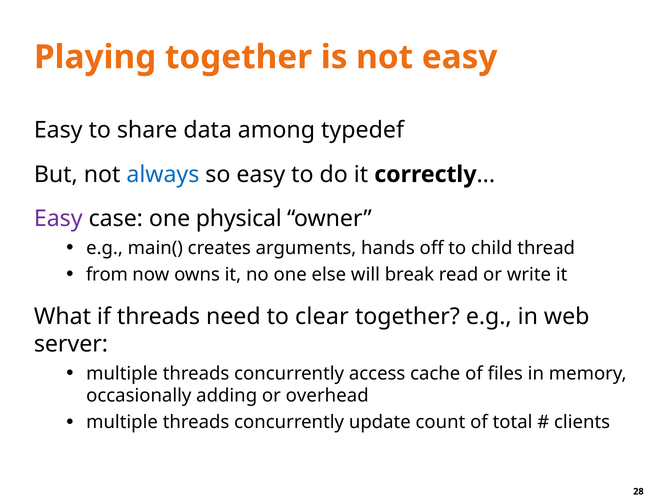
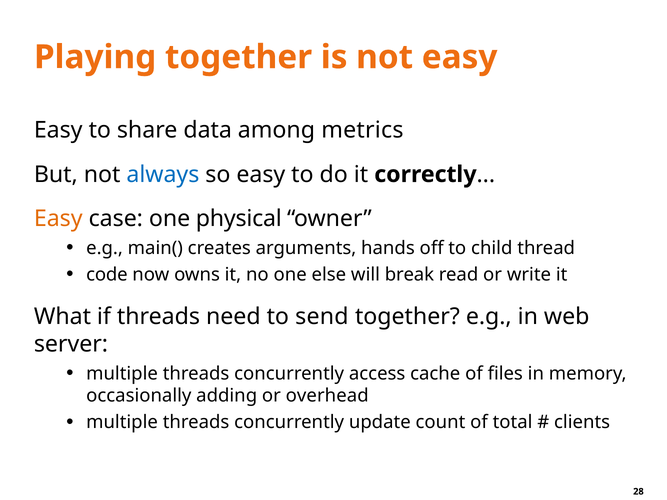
typedef: typedef -> metrics
Easy at (58, 219) colour: purple -> orange
from: from -> code
clear: clear -> send
